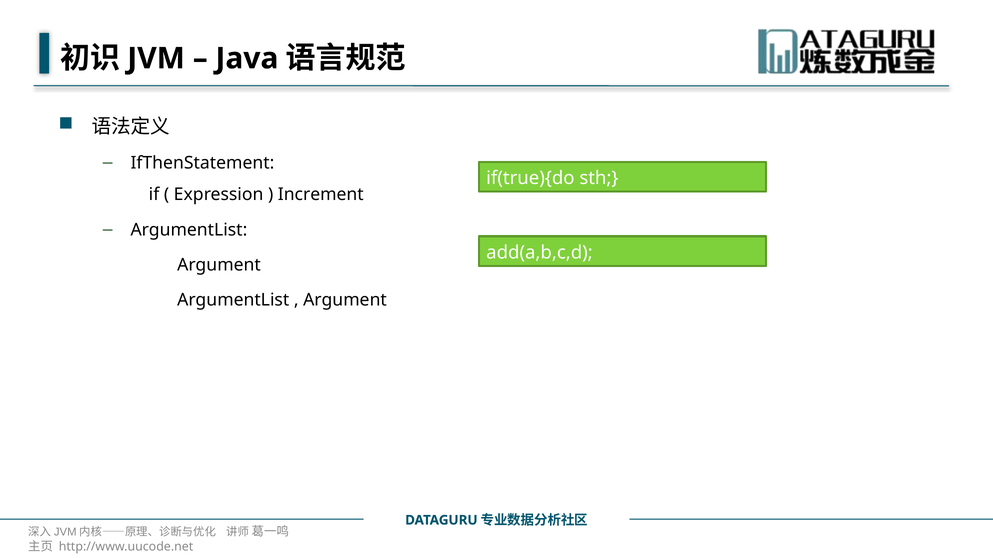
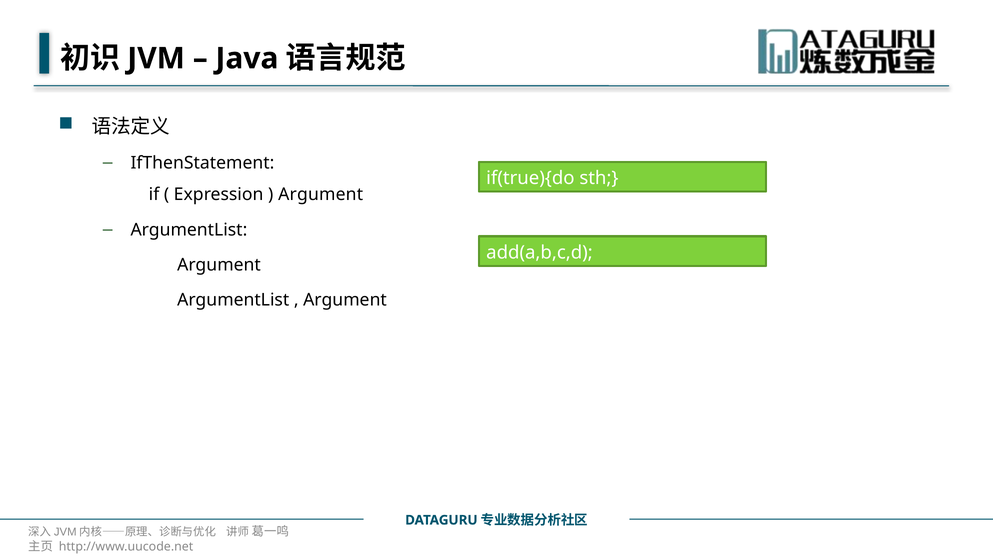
Increment at (321, 195): Increment -> Argument
